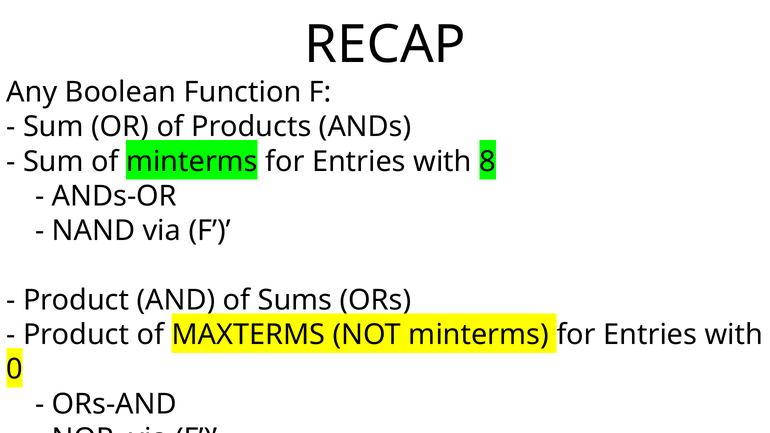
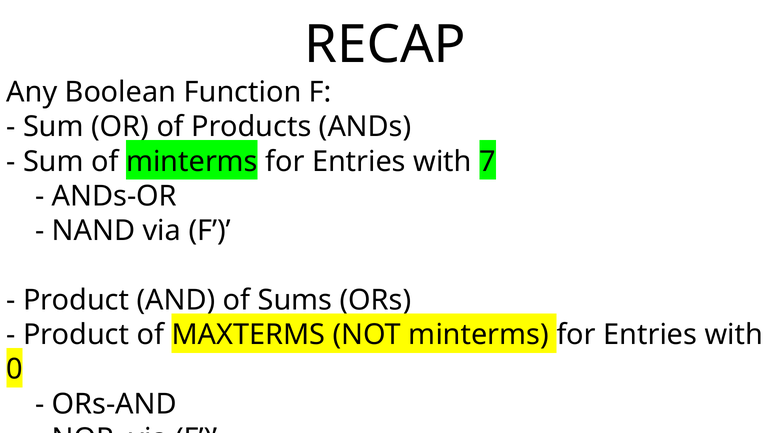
8: 8 -> 7
